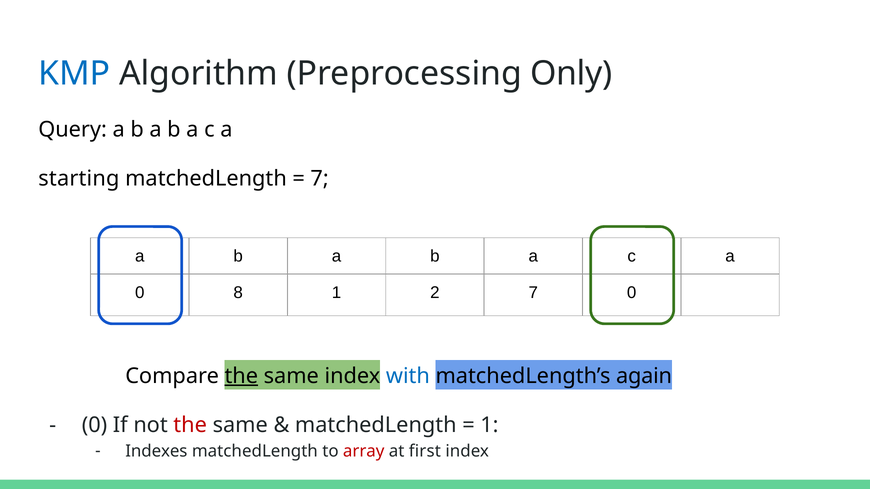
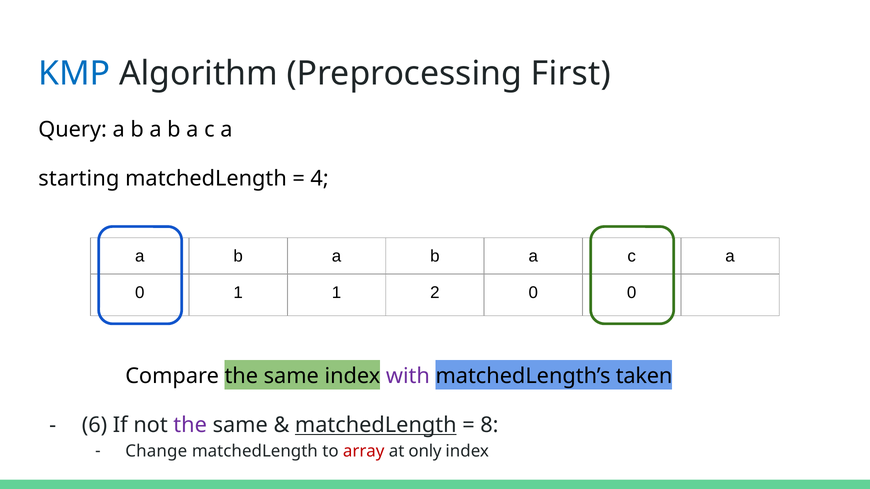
Only: Only -> First
7 at (320, 179): 7 -> 4
0 8: 8 -> 1
2 7: 7 -> 0
the at (241, 376) underline: present -> none
with colour: blue -> purple
again: again -> taken
0 at (95, 426): 0 -> 6
the at (190, 426) colour: red -> purple
matchedLength at (376, 426) underline: none -> present
1 at (489, 426): 1 -> 8
Indexes: Indexes -> Change
first: first -> only
